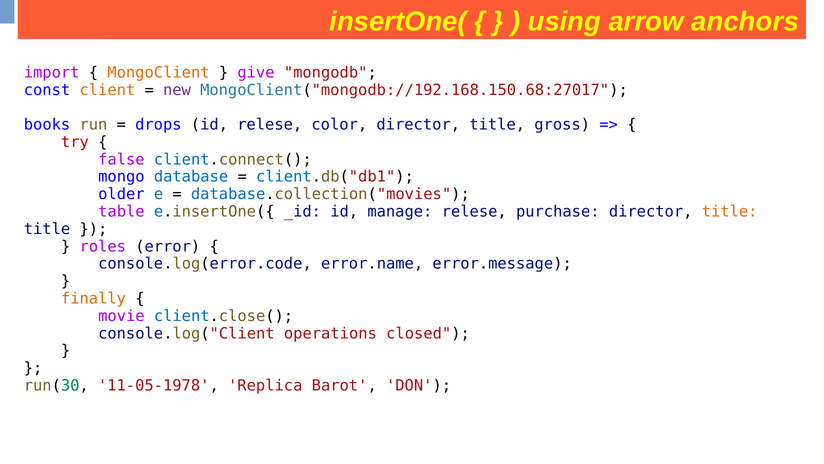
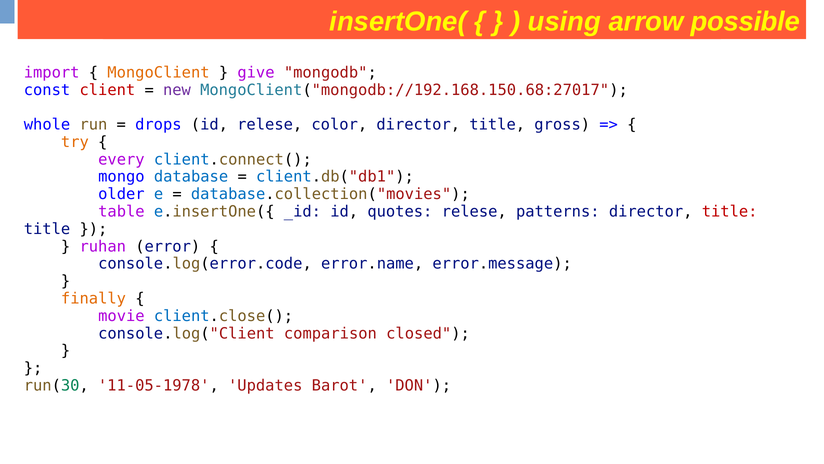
anchors: anchors -> possible
client colour: orange -> red
books: books -> whole
try colour: red -> orange
false: false -> every
manage: manage -> quotes
purchase: purchase -> patterns
title at (730, 211) colour: orange -> red
roles: roles -> ruhan
operations: operations -> comparison
Replica: Replica -> Updates
